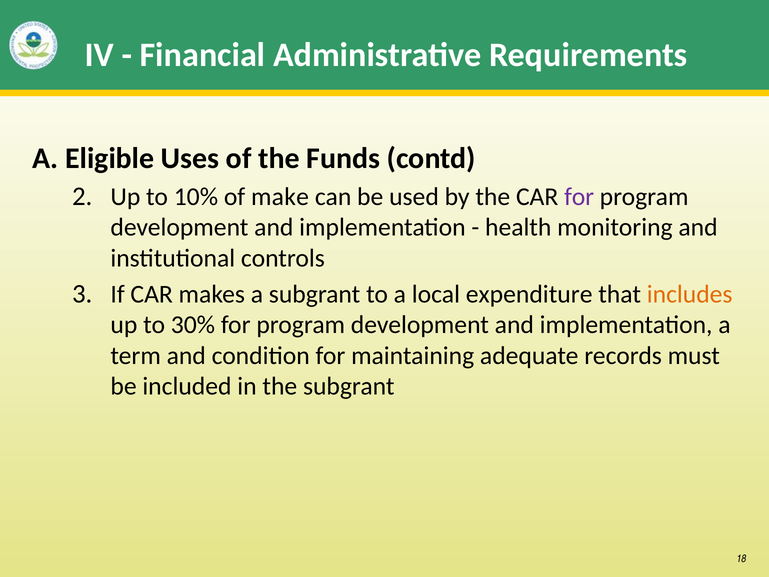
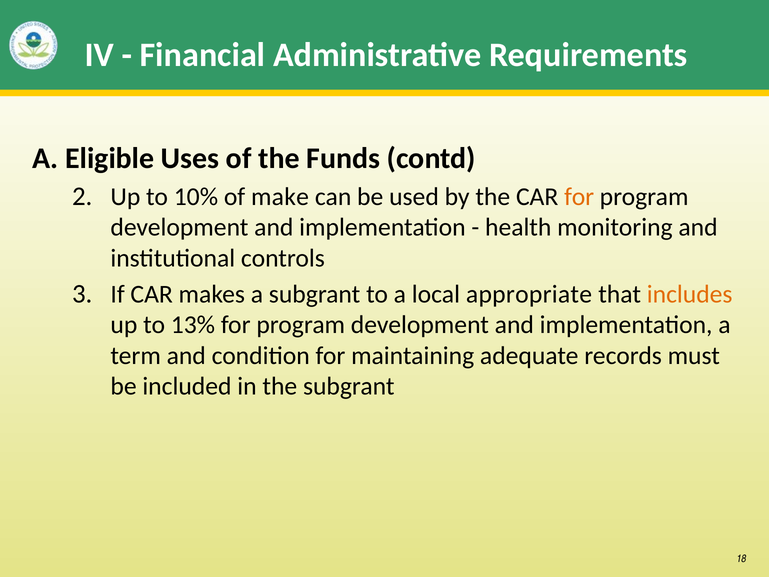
for at (579, 197) colour: purple -> orange
expenditure: expenditure -> appropriate
30%: 30% -> 13%
